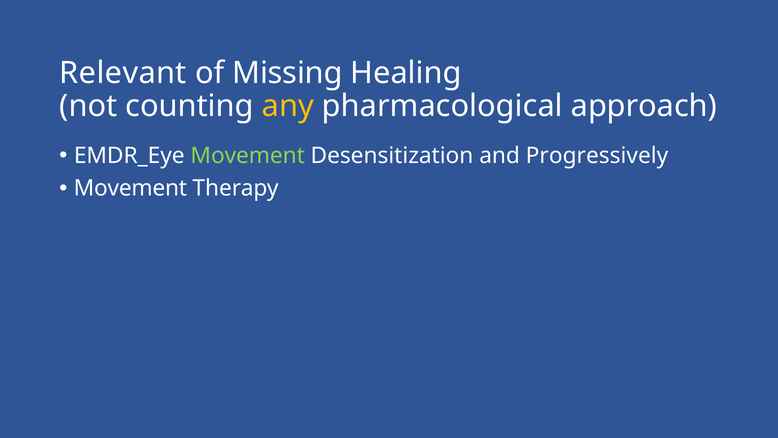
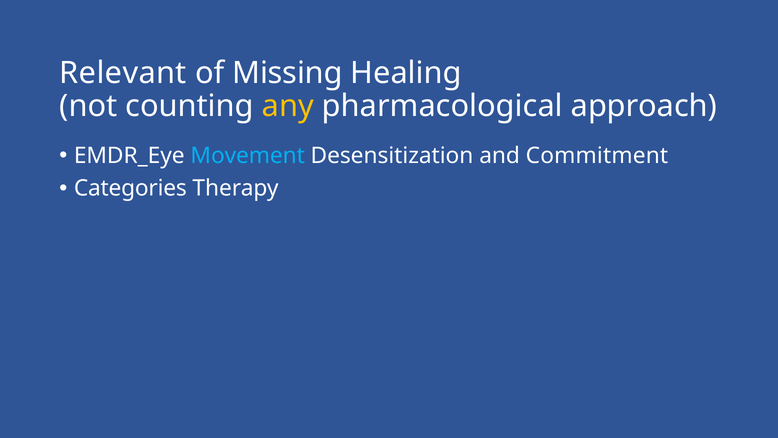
Movement at (248, 156) colour: light green -> light blue
Progressively: Progressively -> Commitment
Movement at (130, 188): Movement -> Categories
